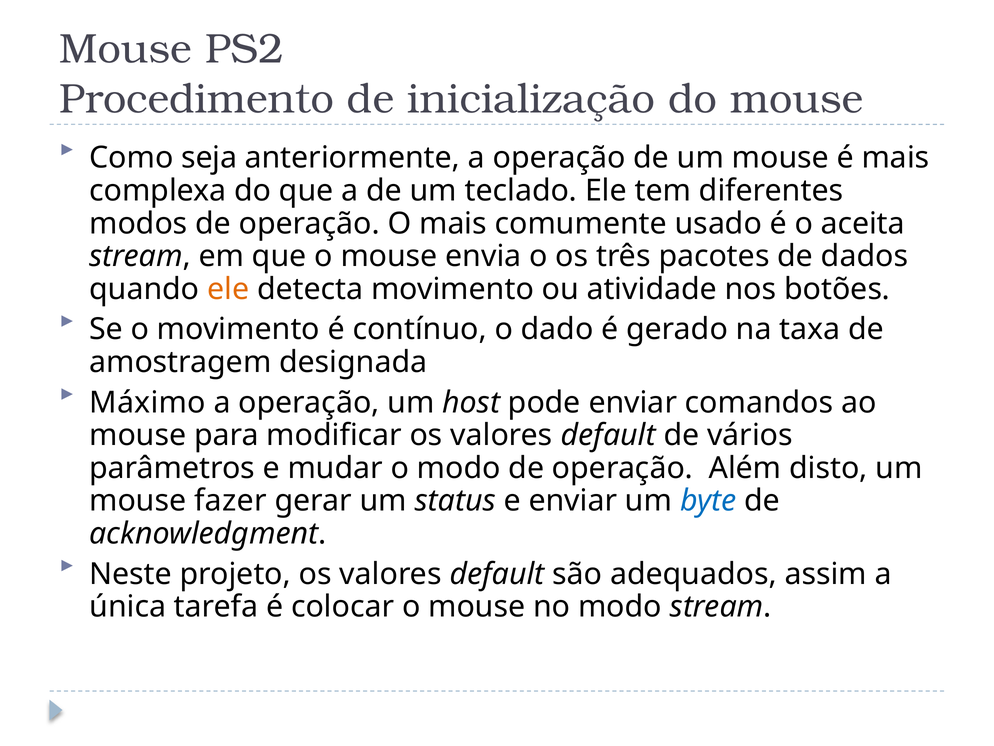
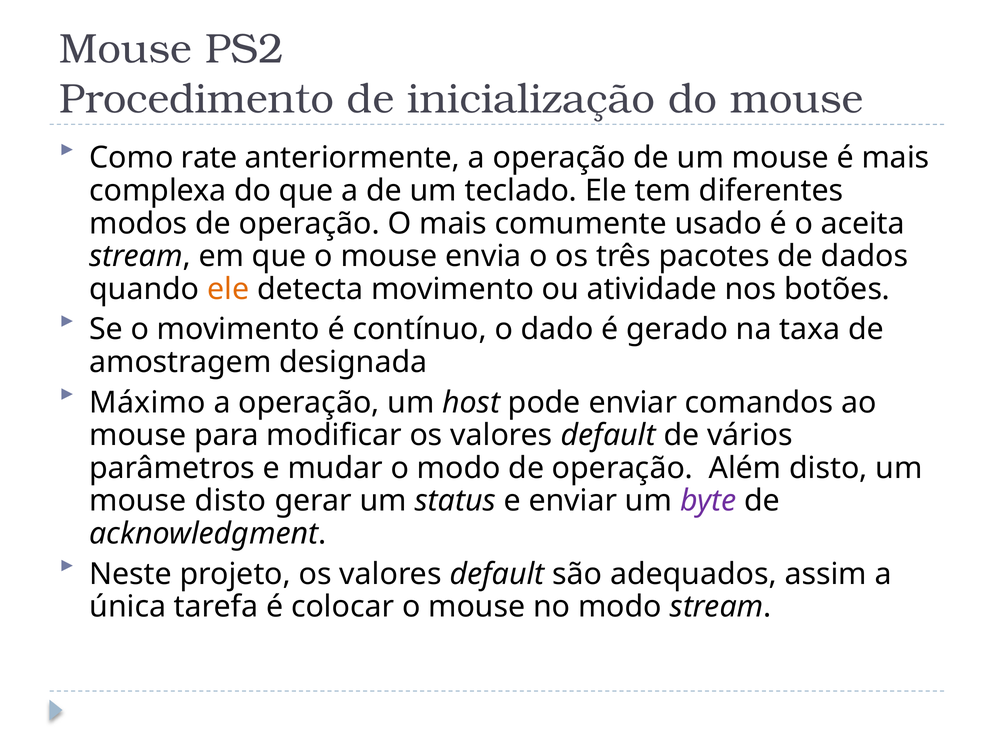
seja: seja -> rate
mouse fazer: fazer -> disto
byte colour: blue -> purple
